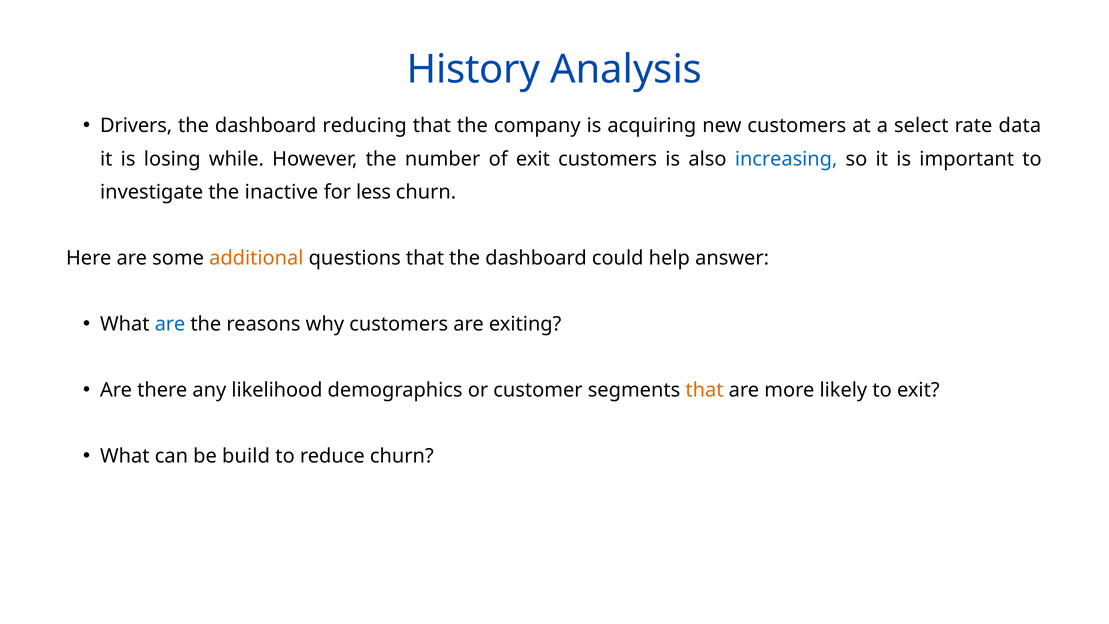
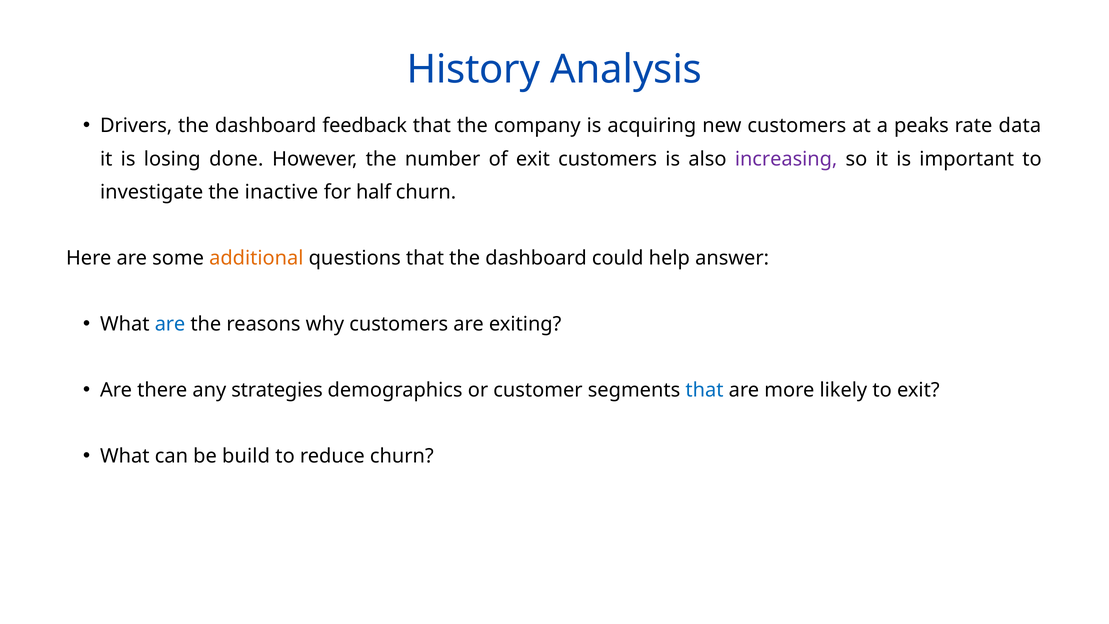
reducing: reducing -> feedback
select: select -> peaks
while: while -> done
increasing colour: blue -> purple
less: less -> half
likelihood: likelihood -> strategies
that at (704, 390) colour: orange -> blue
